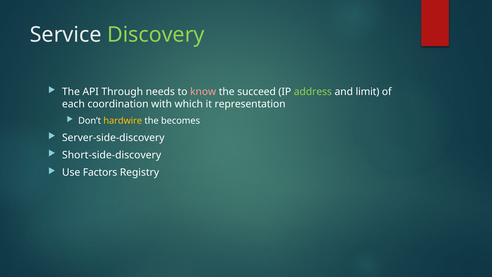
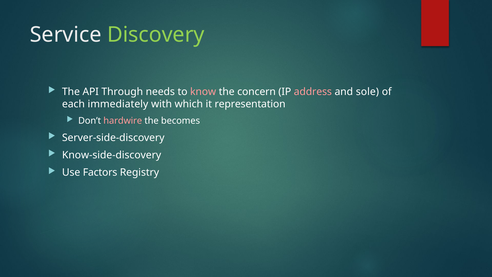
succeed: succeed -> concern
address colour: light green -> pink
limit: limit -> sole
coordination: coordination -> immediately
hardwire colour: yellow -> pink
Short-side-discovery: Short-side-discovery -> Know-side-discovery
